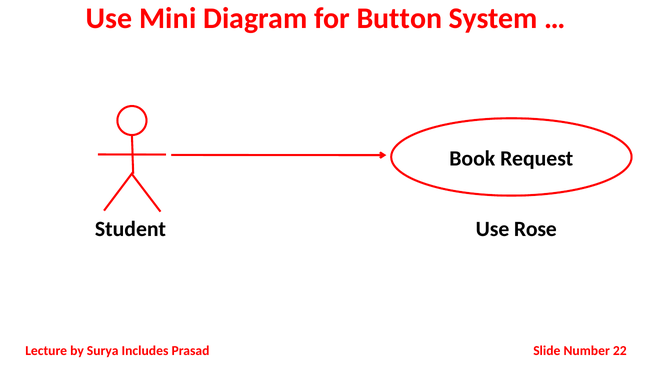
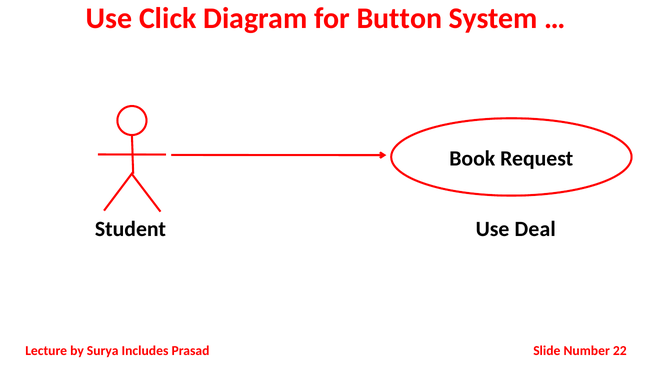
Mini: Mini -> Click
Rose: Rose -> Deal
